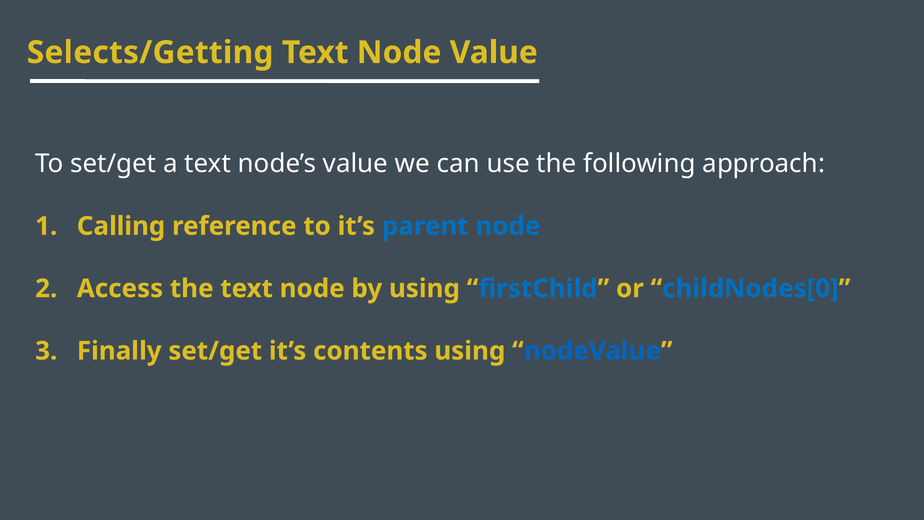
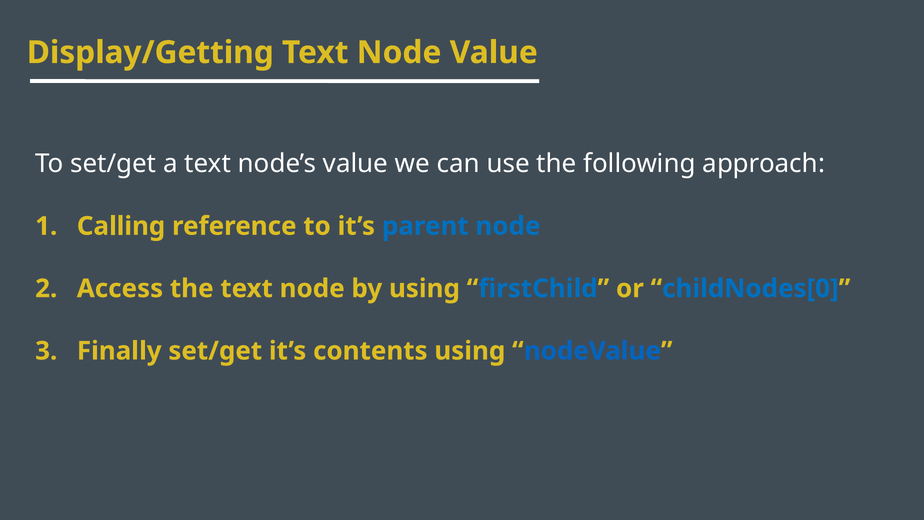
Selects/Getting: Selects/Getting -> Display/Getting
